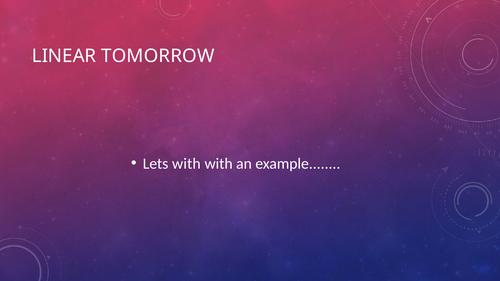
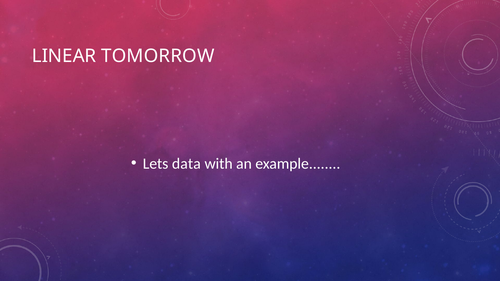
Lets with: with -> data
